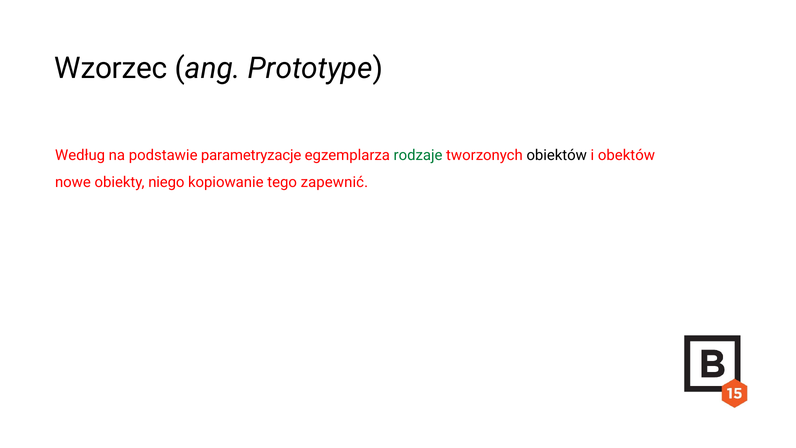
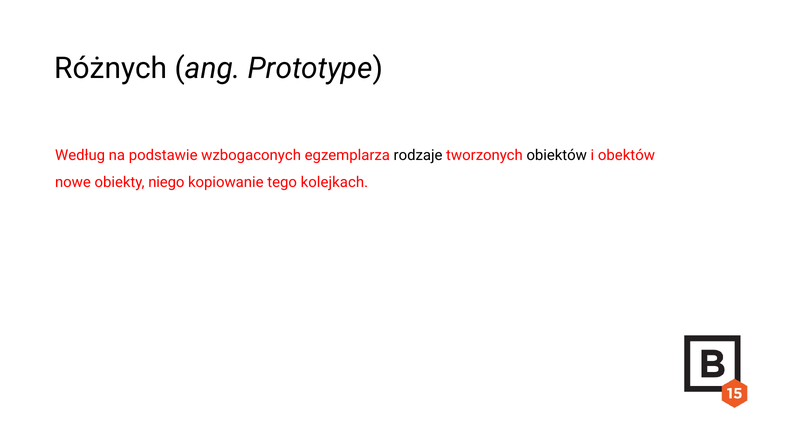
Wzorzec: Wzorzec -> Różnych
parametryzacje: parametryzacje -> wzbogaconych
rodzaje colour: green -> black
zapewnić: zapewnić -> kolejkach
